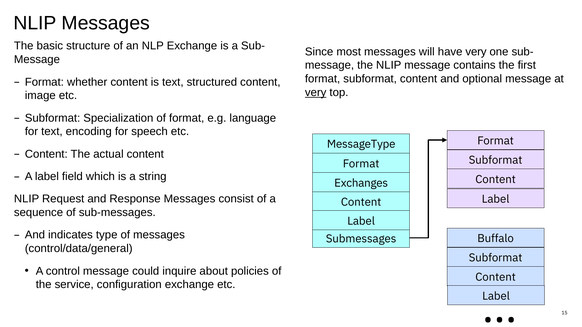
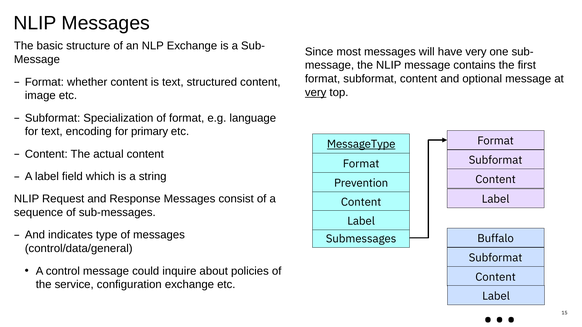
speech: speech -> primary
MessageType underline: none -> present
Exchanges: Exchanges -> Prevention
